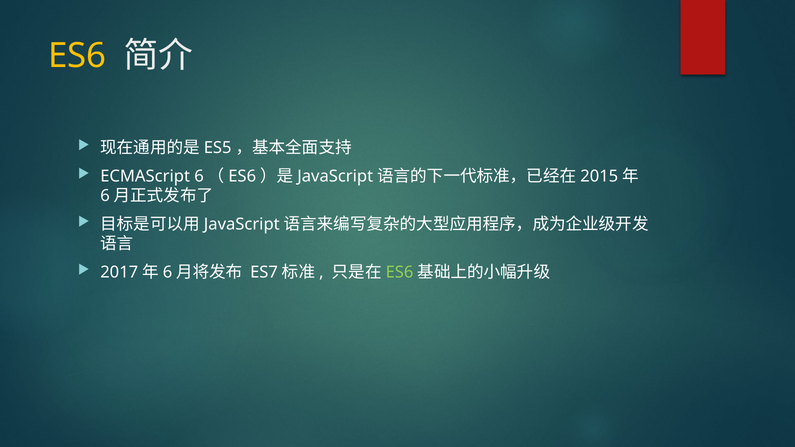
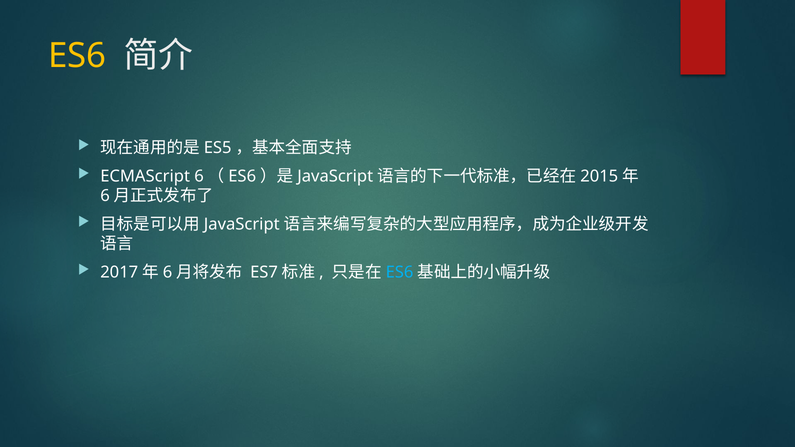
ES6 at (400, 272) colour: light green -> light blue
